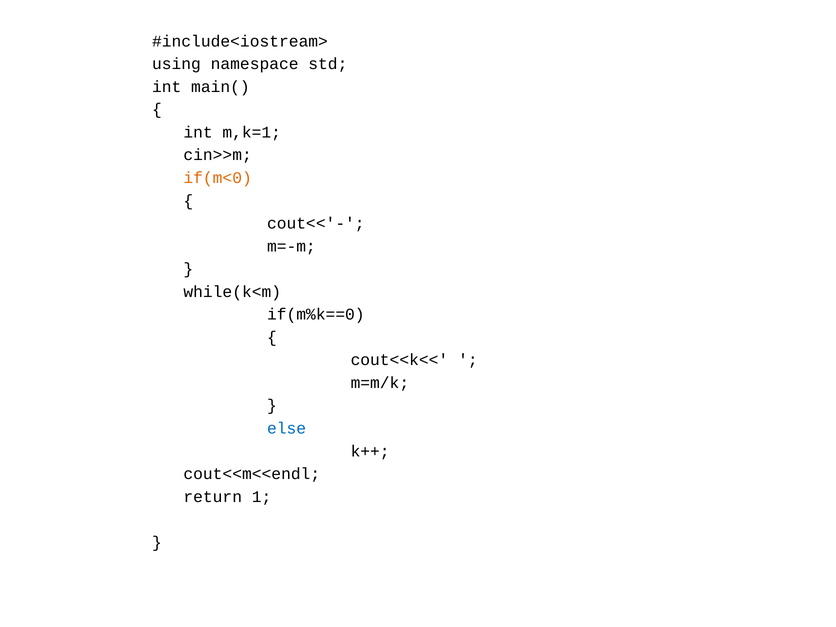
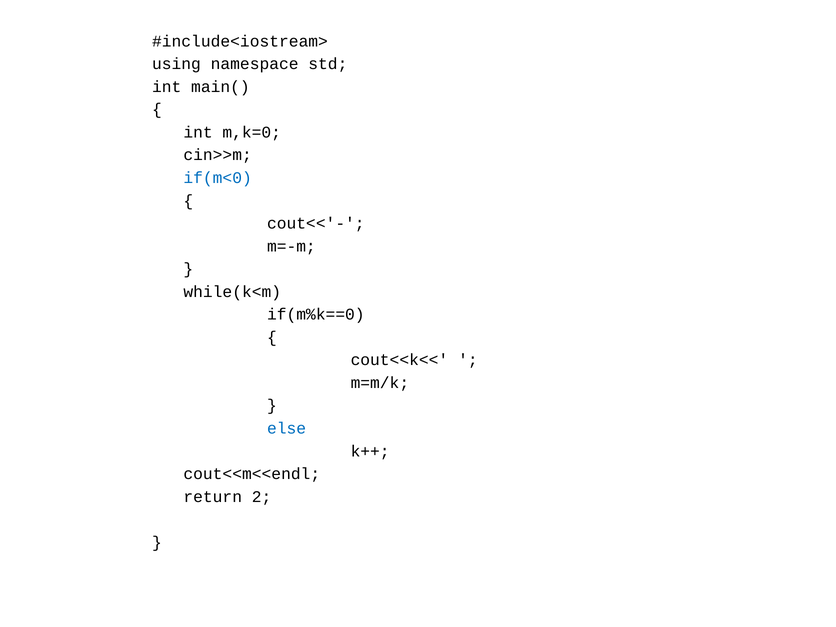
m,k=1: m,k=1 -> m,k=0
if(m<0 colour: orange -> blue
1: 1 -> 2
